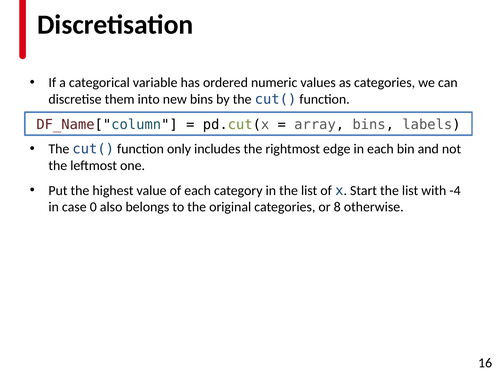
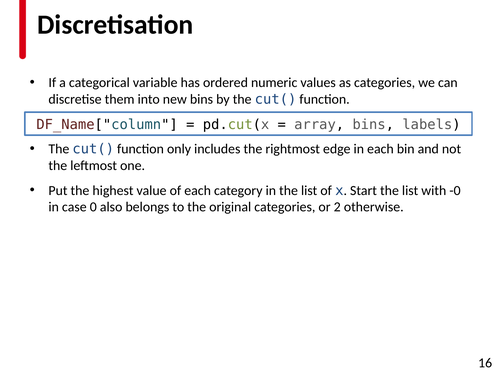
-4: -4 -> -0
8: 8 -> 2
